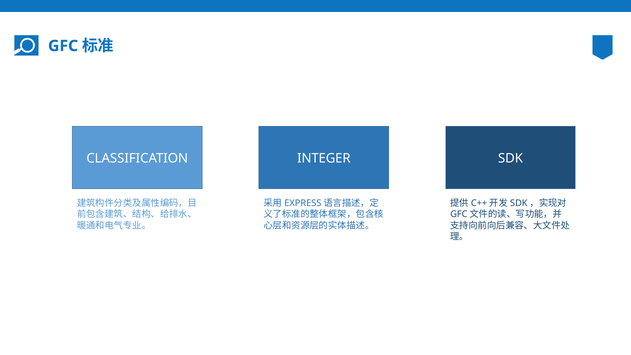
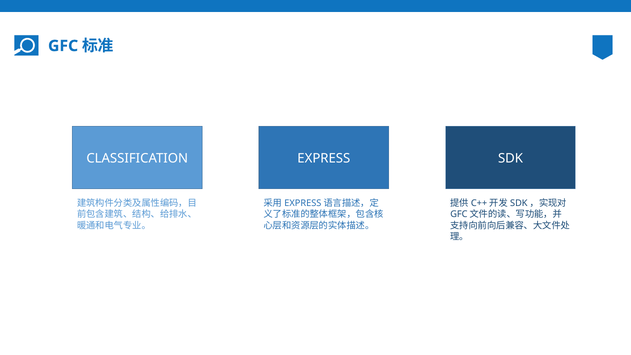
INTEGER: INTEGER -> EXPRESS
